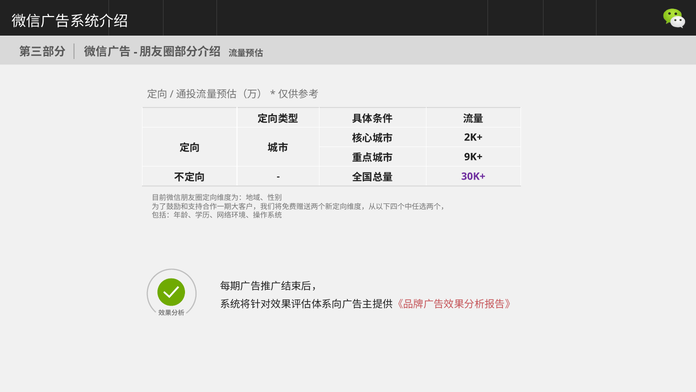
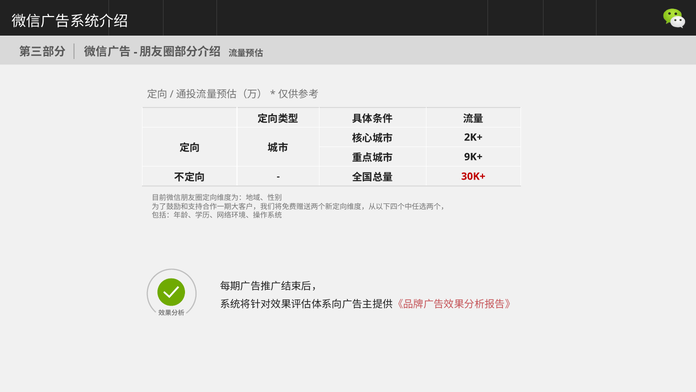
30K+ colour: purple -> red
